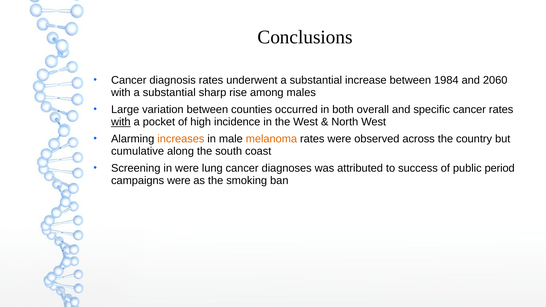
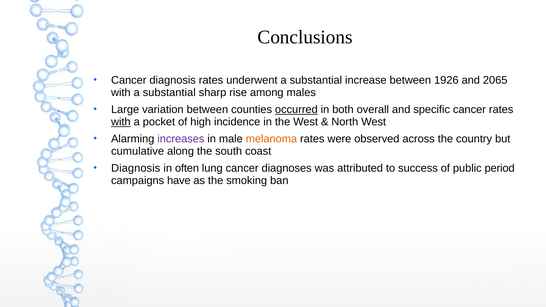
1984: 1984 -> 1926
2060: 2060 -> 2065
occurred underline: none -> present
increases colour: orange -> purple
Screening at (136, 168): Screening -> Diagnosis
in were: were -> often
campaigns were: were -> have
